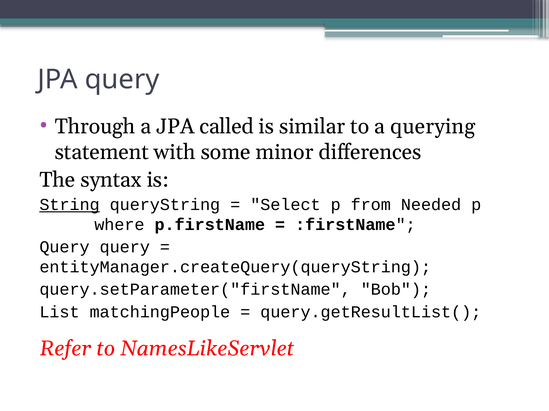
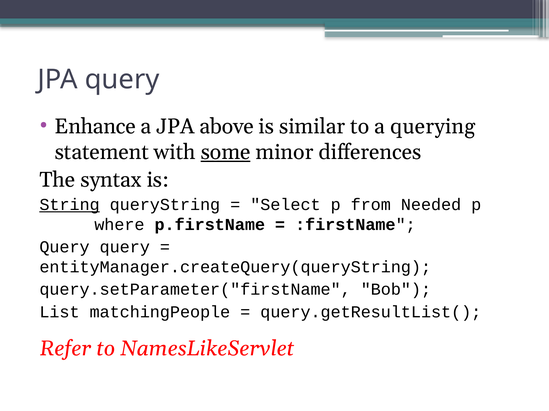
Through: Through -> Enhance
called: called -> above
some underline: none -> present
